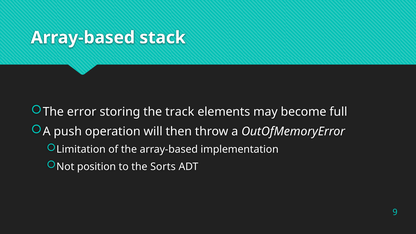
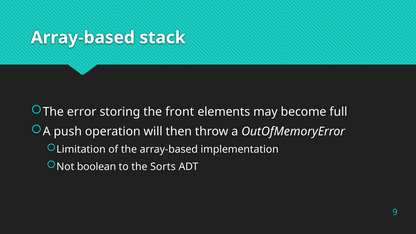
track: track -> front
position: position -> boolean
